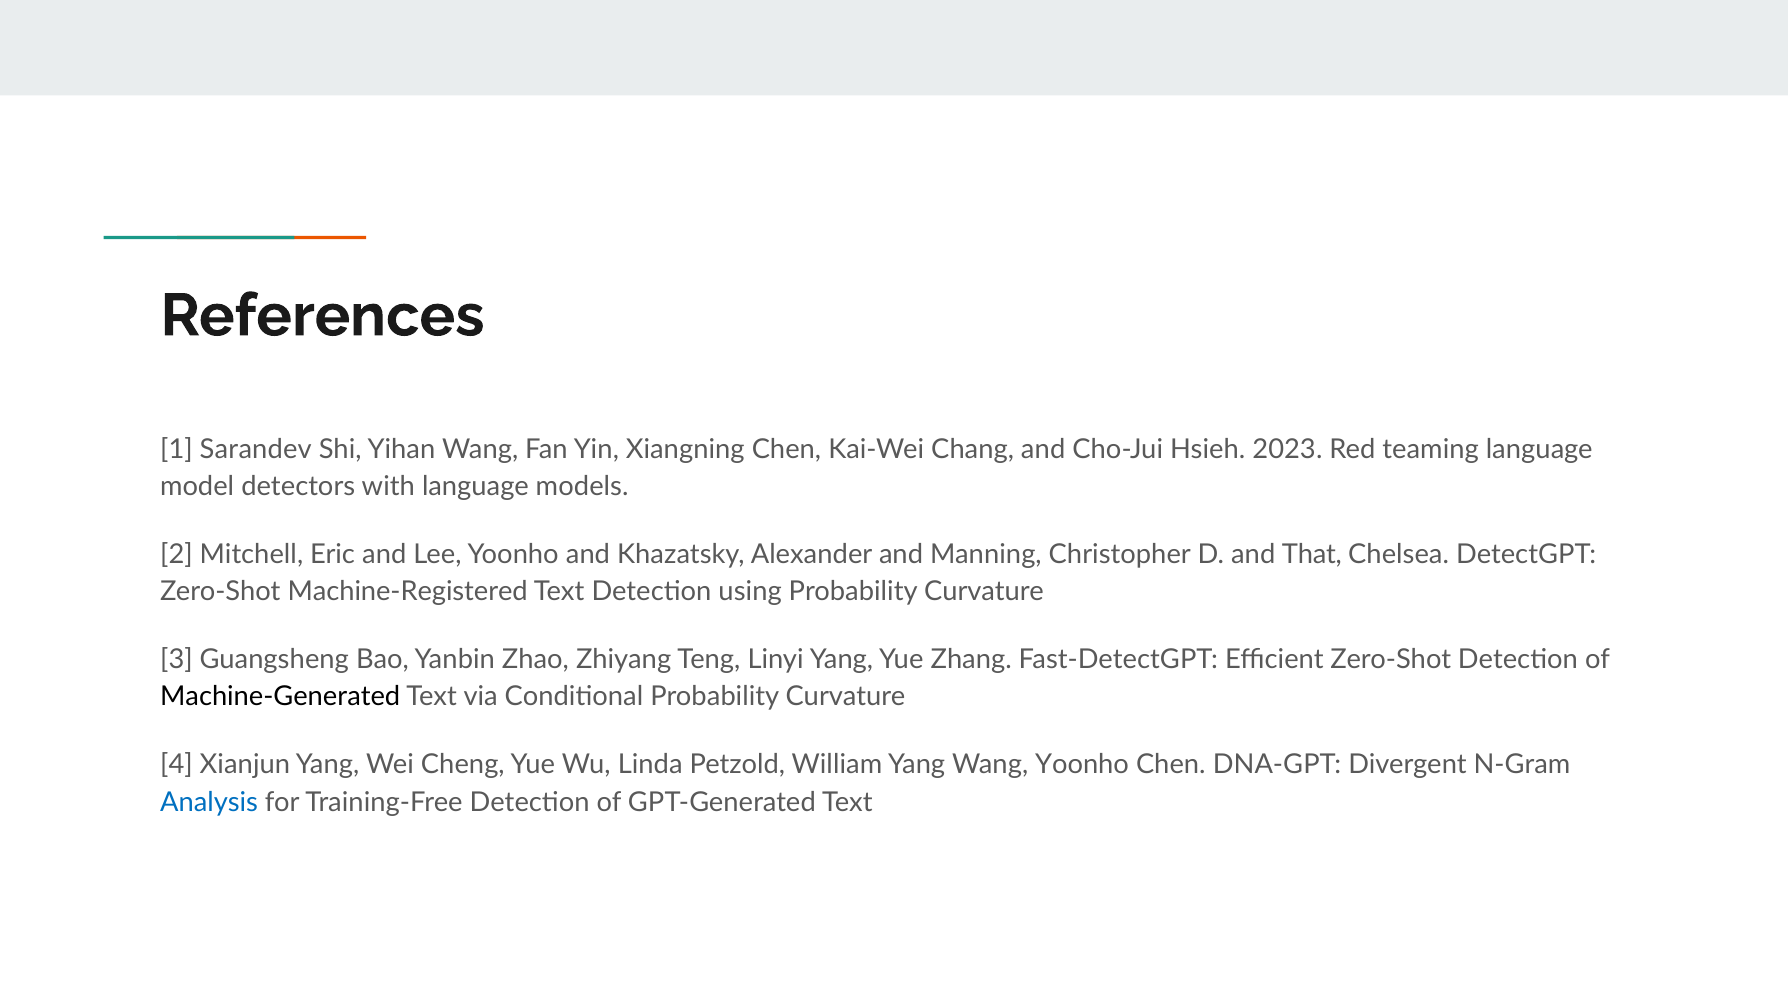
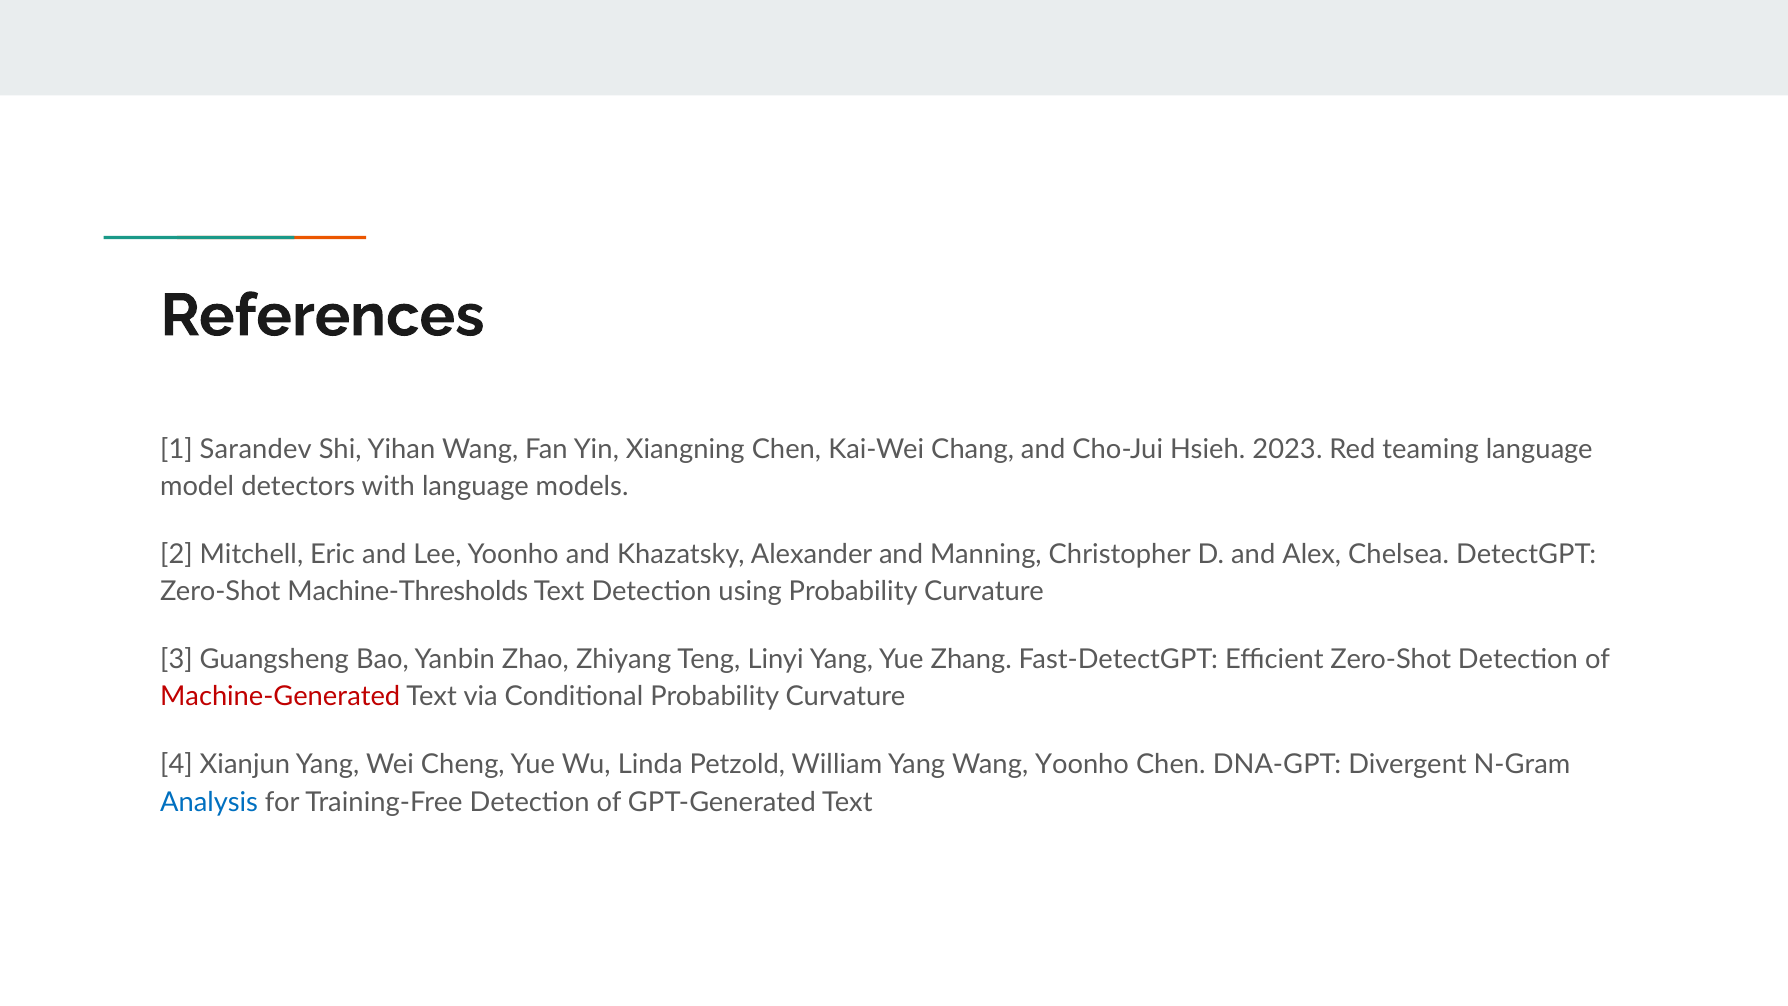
That: That -> Alex
Machine-Registered: Machine-Registered -> Machine-Thresholds
Machine-Generated colour: black -> red
